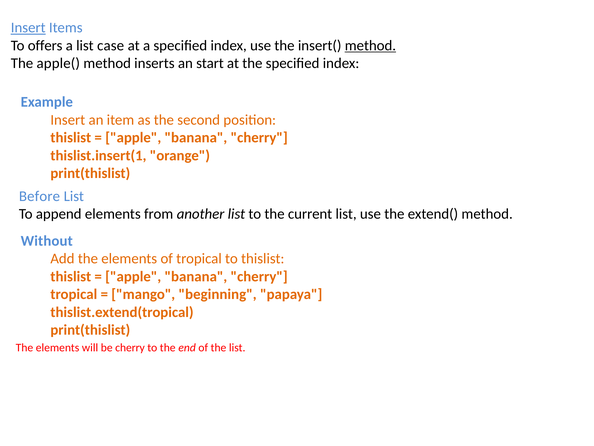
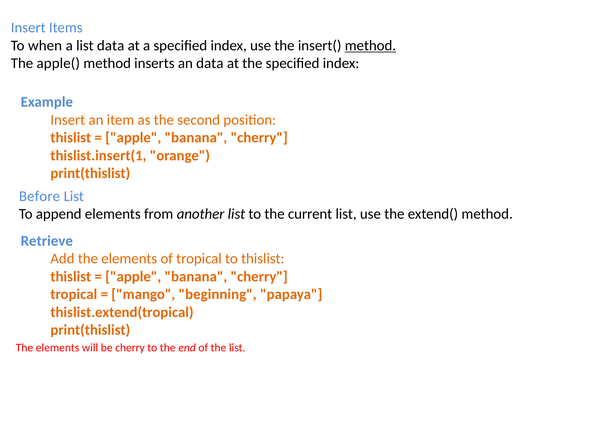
Insert at (28, 28) underline: present -> none
offers: offers -> when
list case: case -> data
an start: start -> data
Without: Without -> Retrieve
